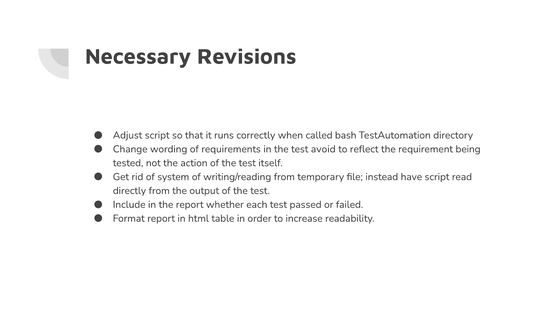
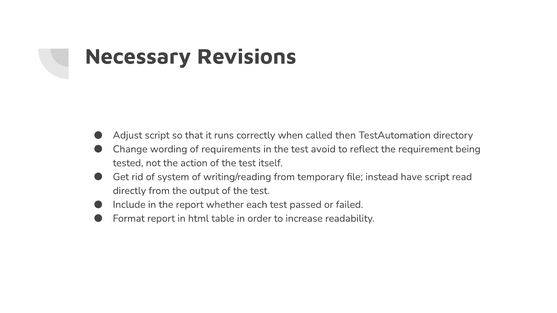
bash: bash -> then
